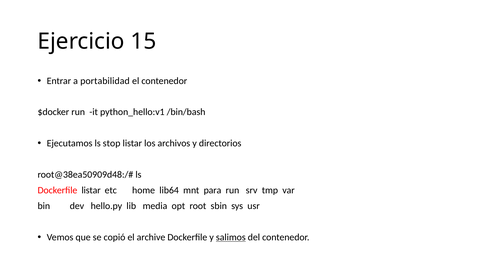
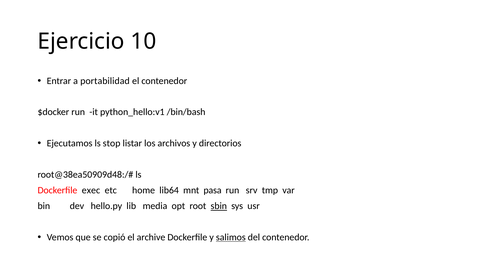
15: 15 -> 10
Dockerfile listar: listar -> exec
para: para -> pasa
sbin underline: none -> present
